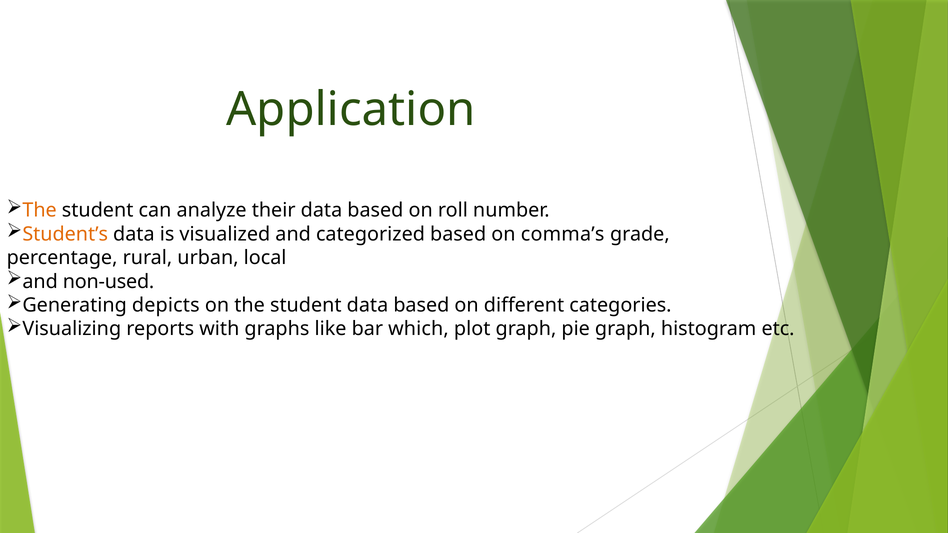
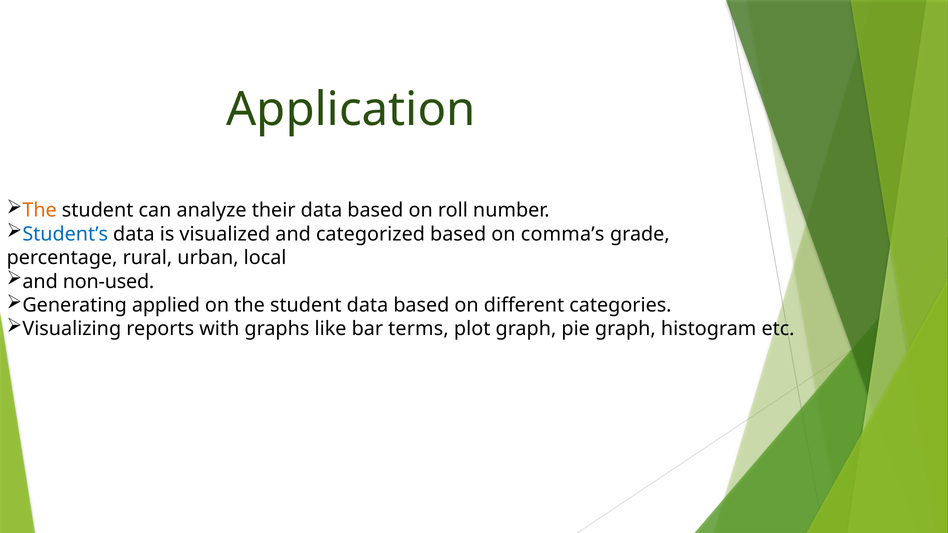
Student’s colour: orange -> blue
depicts: depicts -> applied
which: which -> terms
